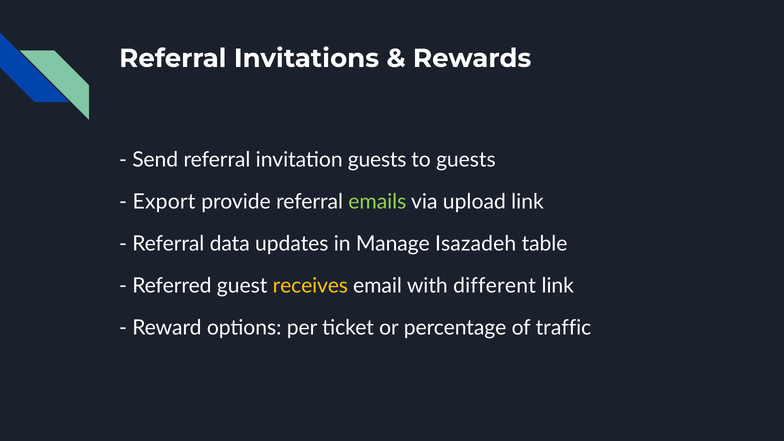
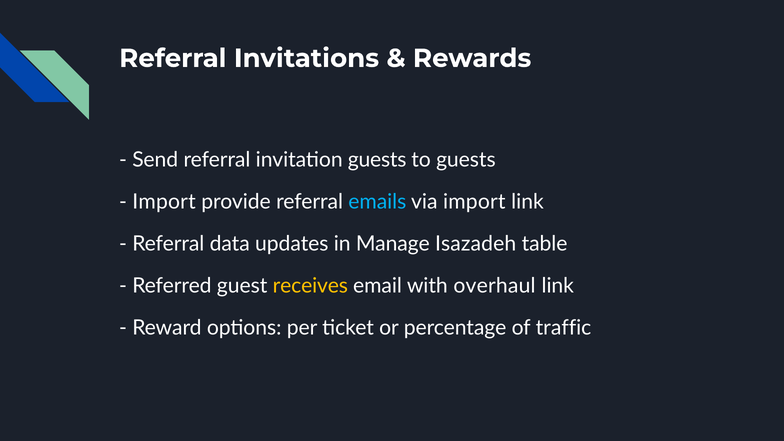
Export at (164, 202): Export -> Import
emails colour: light green -> light blue
via upload: upload -> import
different: different -> overhaul
